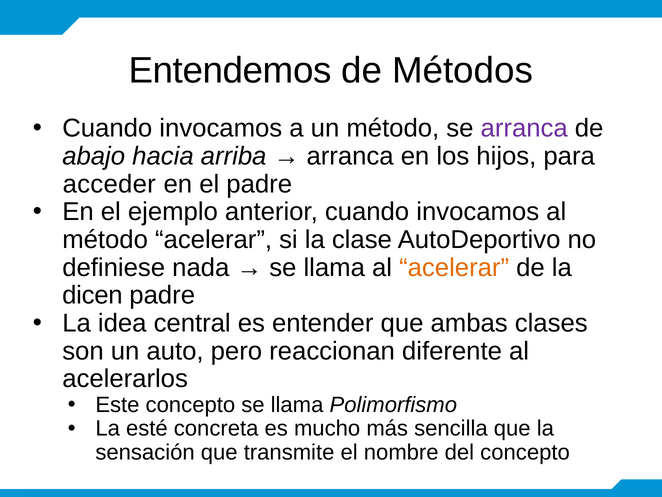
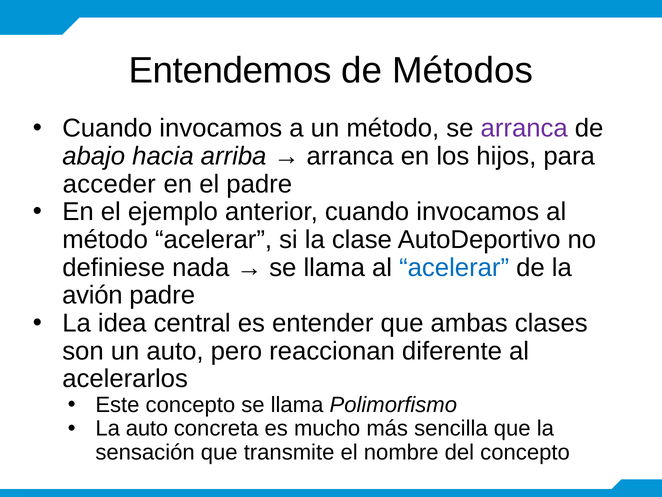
acelerar at (454, 267) colour: orange -> blue
dicen: dicen -> avión
La esté: esté -> auto
